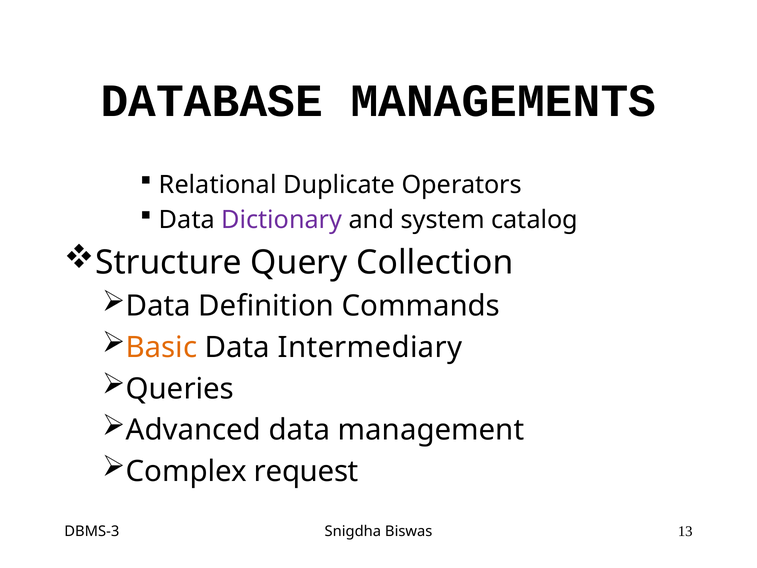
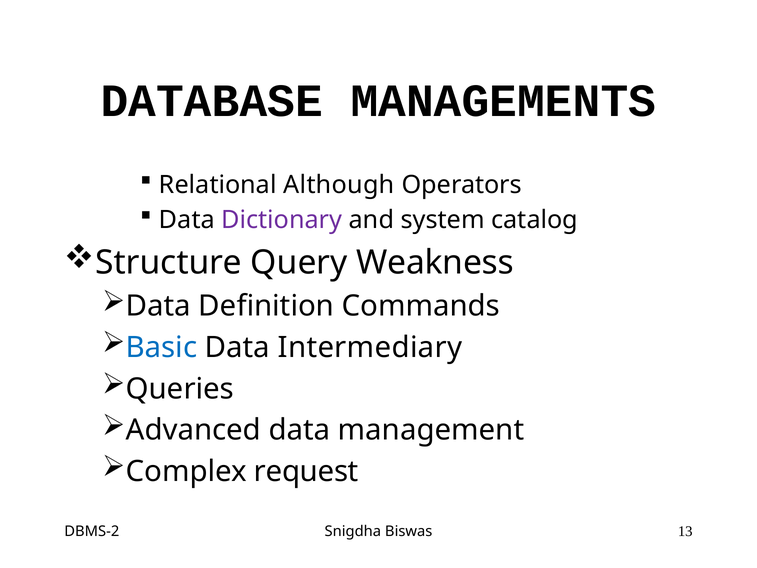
Duplicate: Duplicate -> Although
Collection: Collection -> Weakness
Basic colour: orange -> blue
DBMS-3: DBMS-3 -> DBMS-2
